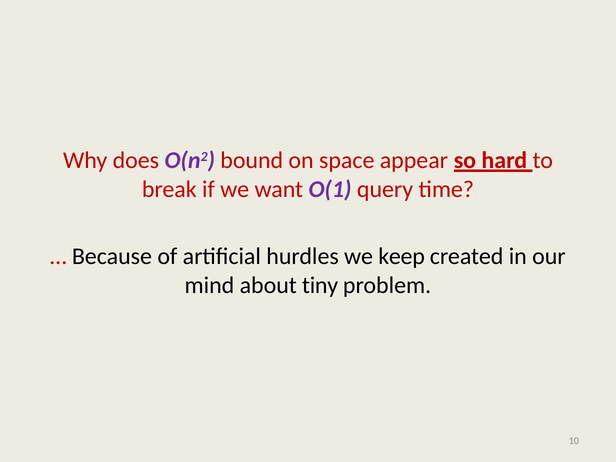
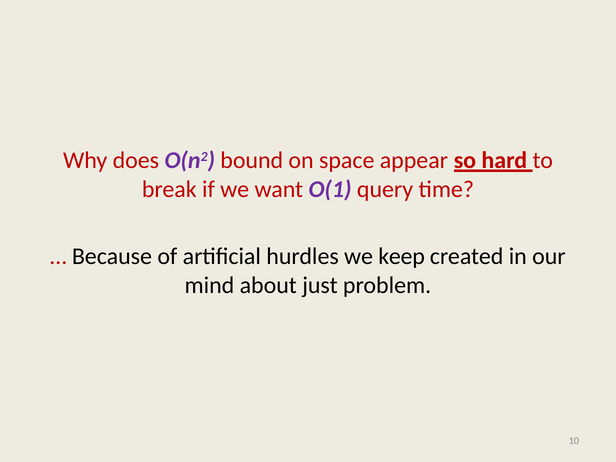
tiny: tiny -> just
